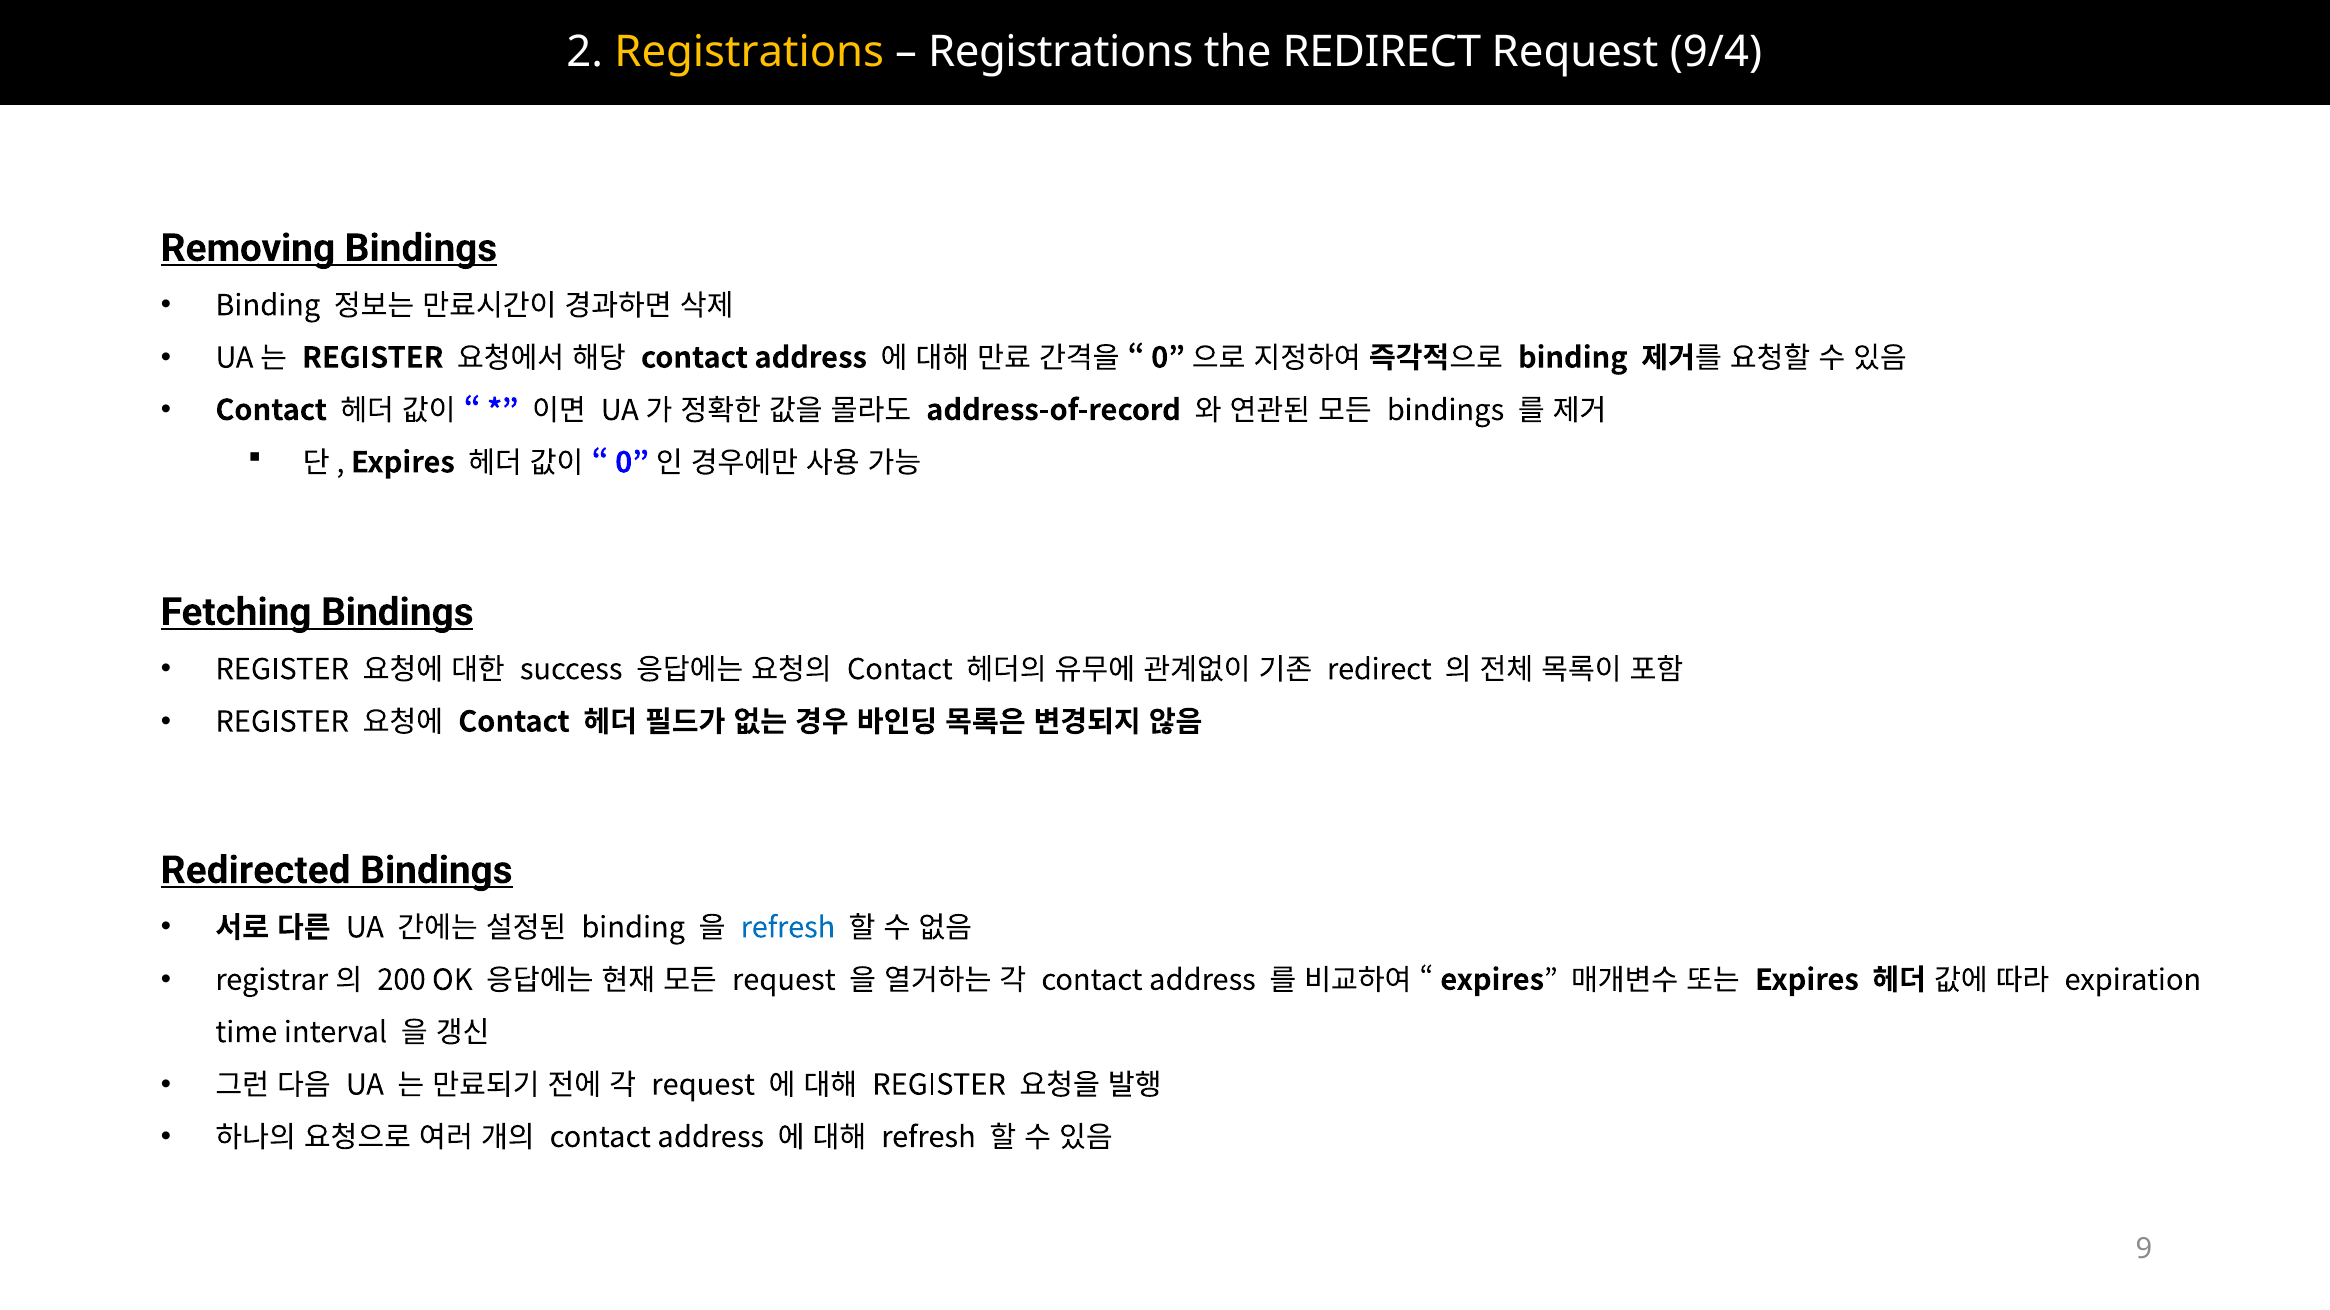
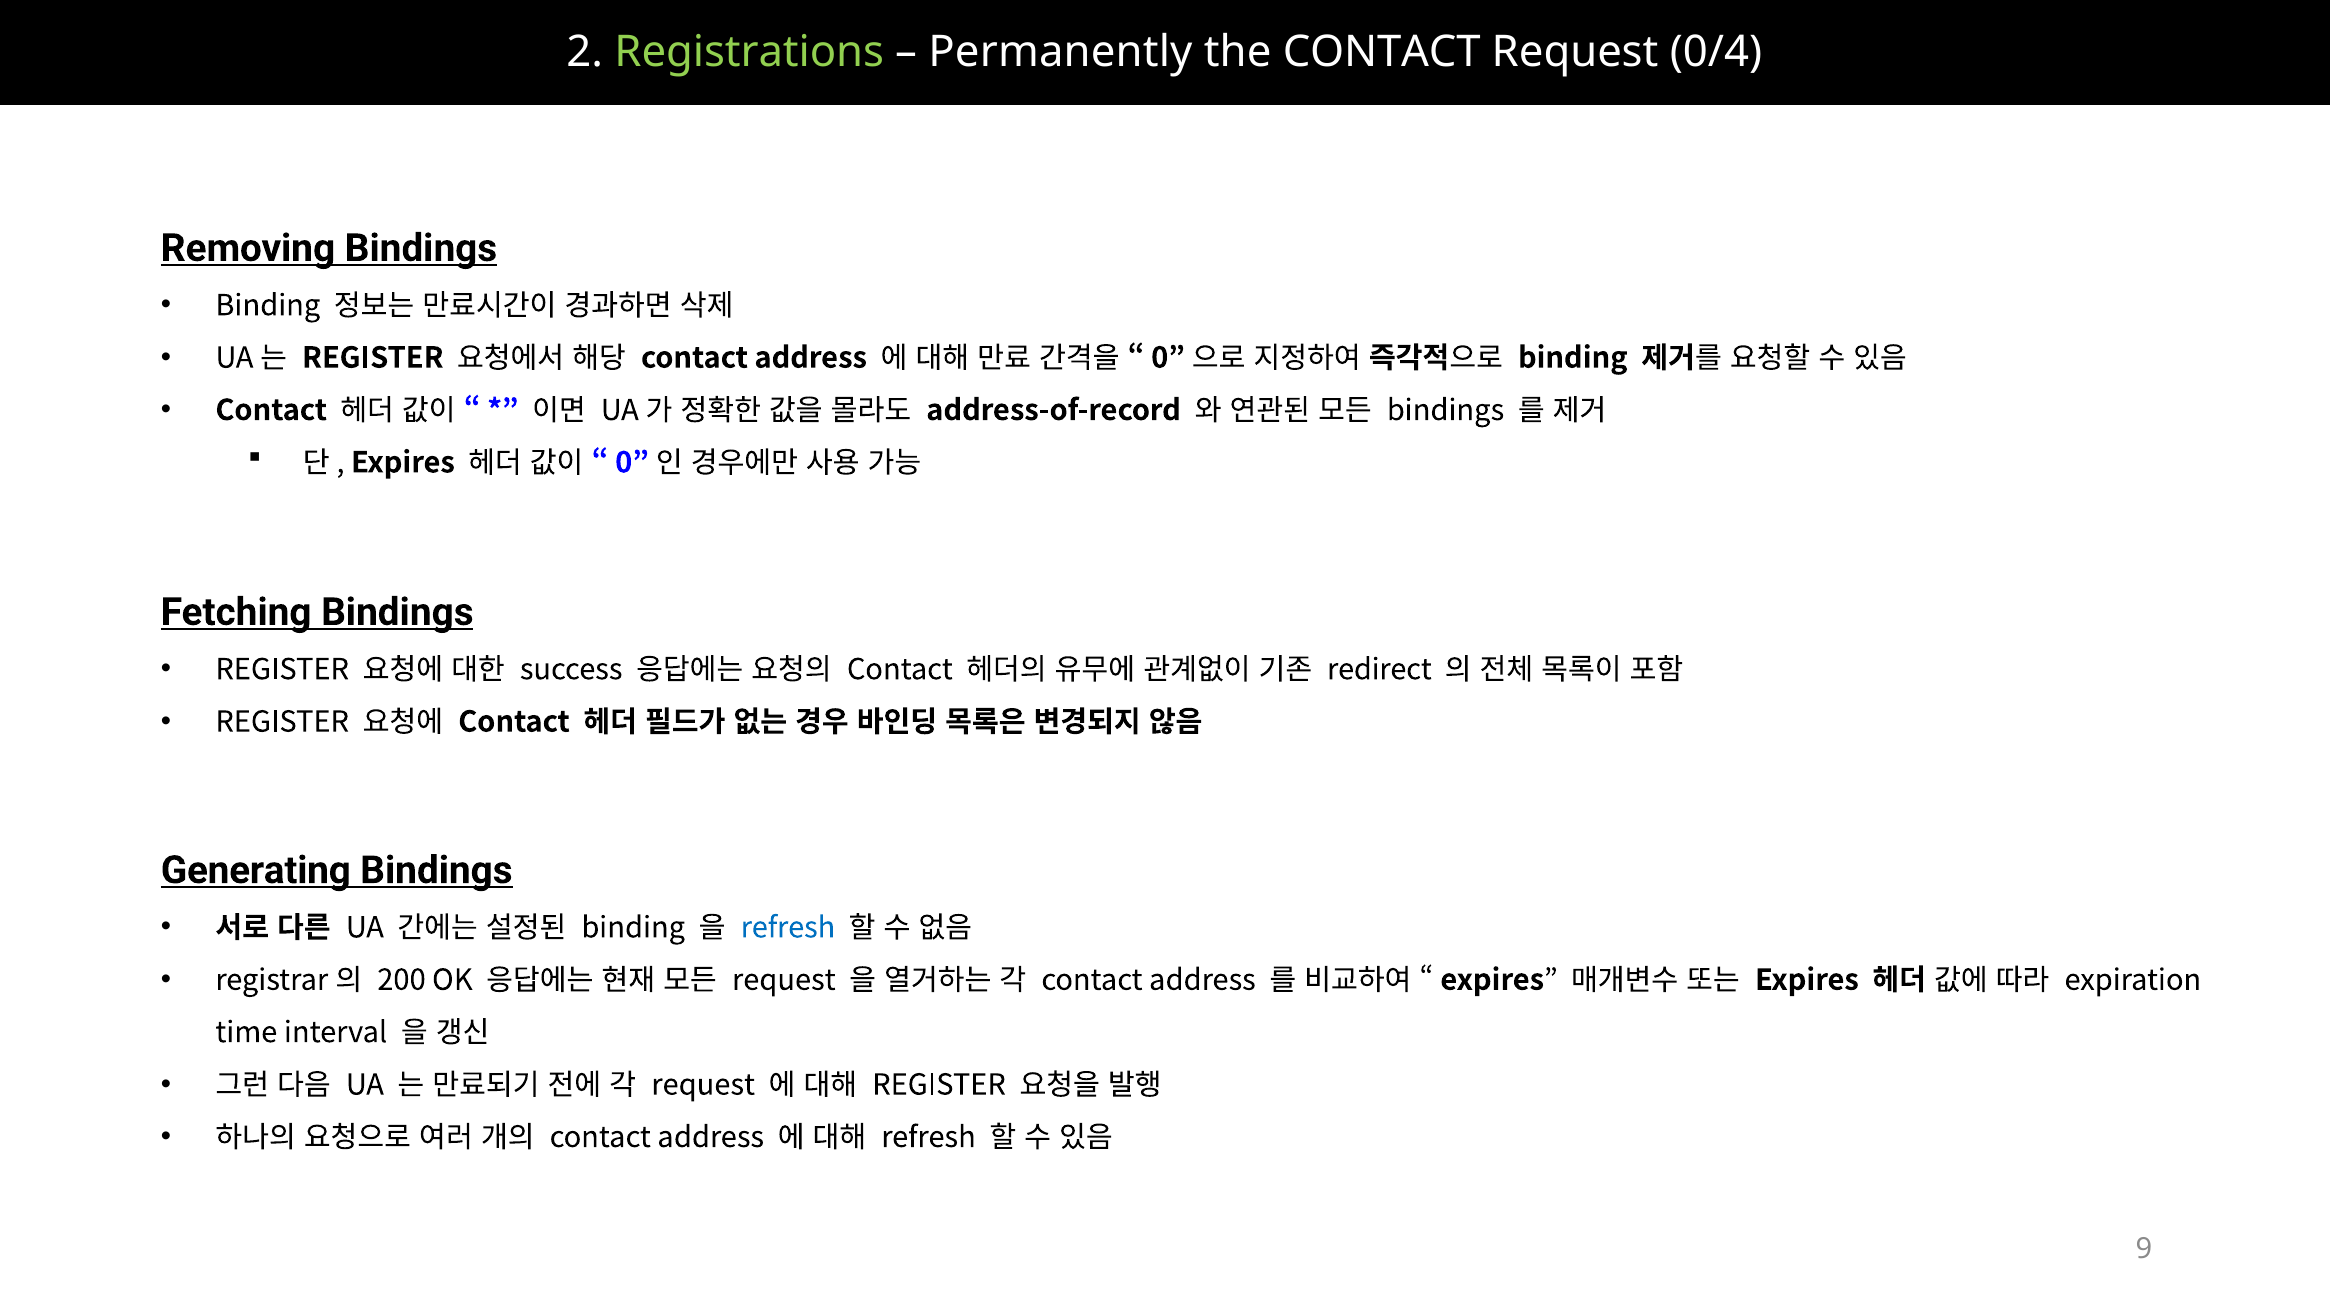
Registrations at (749, 52) colour: yellow -> light green
Registrations at (1061, 52): Registrations -> Permanently
the REDIRECT: REDIRECT -> CONTACT
9/4: 9/4 -> 0/4
Redirected: Redirected -> Generating
